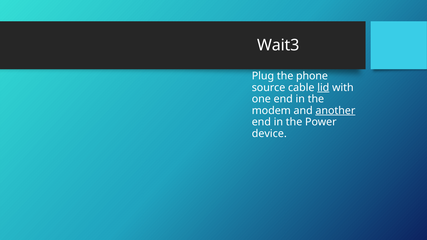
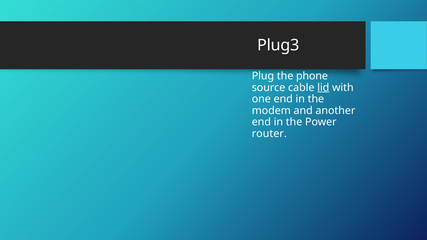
Wait3: Wait3 -> Plug3
another underline: present -> none
device: device -> router
